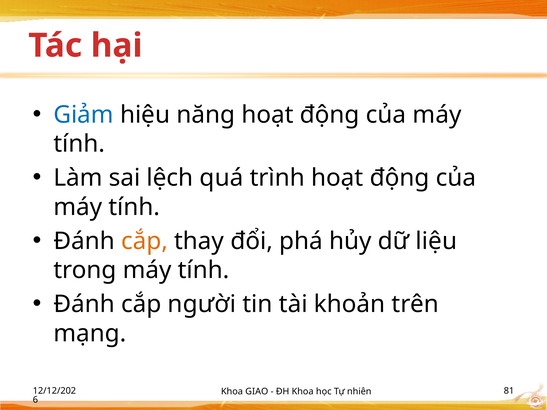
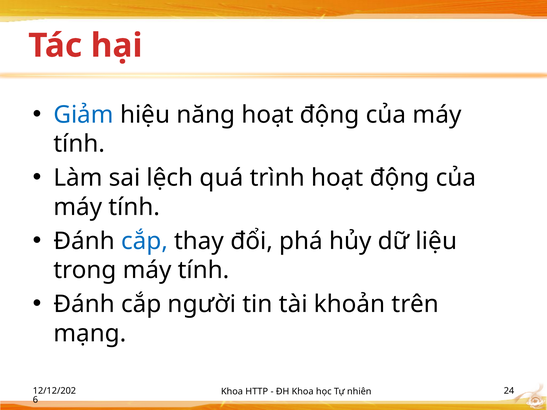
cắp at (144, 241) colour: orange -> blue
GIAO: GIAO -> HTTP
81: 81 -> 24
